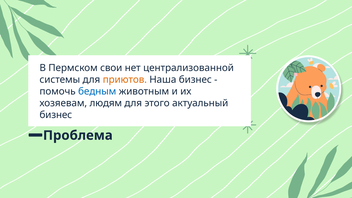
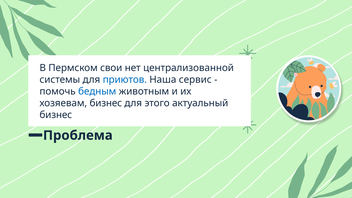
приютов colour: orange -> blue
Наша бизнес: бизнес -> сервис
хозяевам людям: людям -> бизнес
